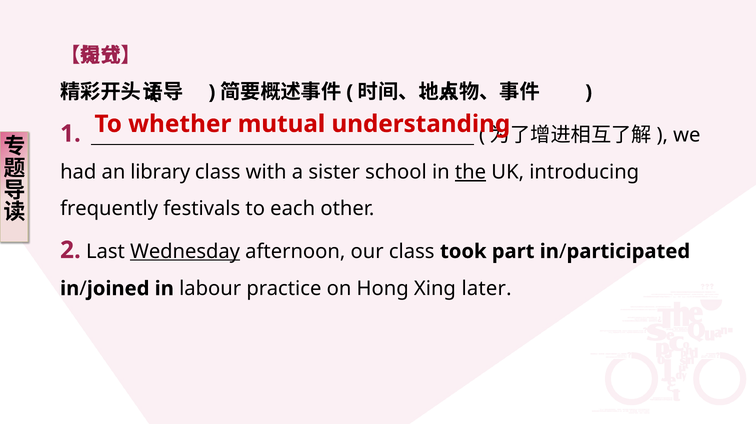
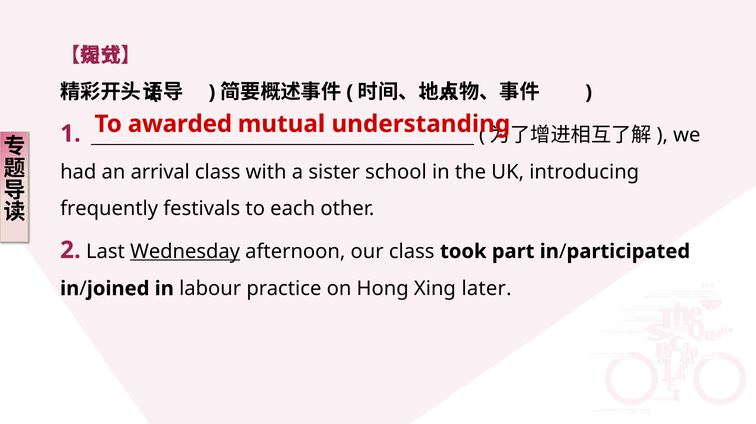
whether: whether -> awarded
library: library -> arrival
the underline: present -> none
